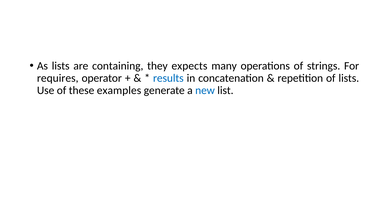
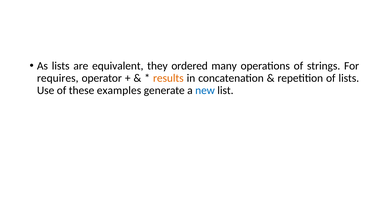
containing: containing -> equivalent
expects: expects -> ordered
results colour: blue -> orange
